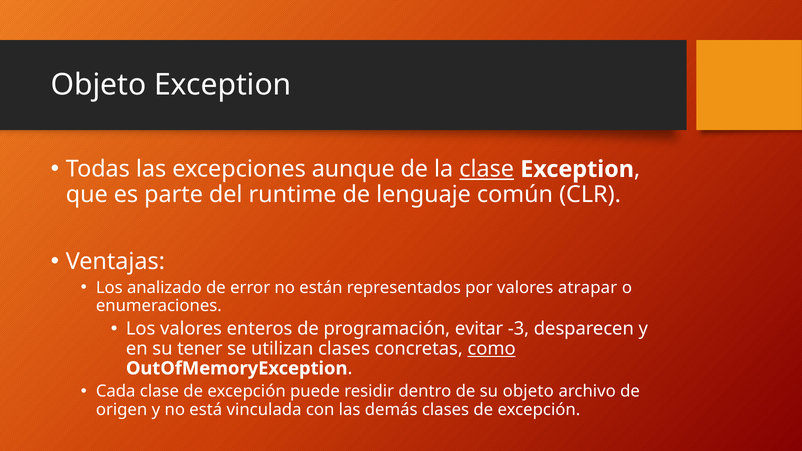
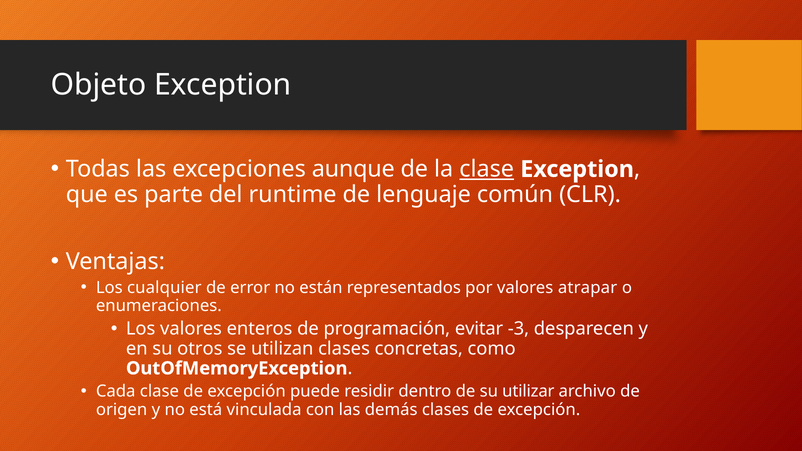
analizado: analizado -> cualquier
tener: tener -> otros
como underline: present -> none
su objeto: objeto -> utilizar
